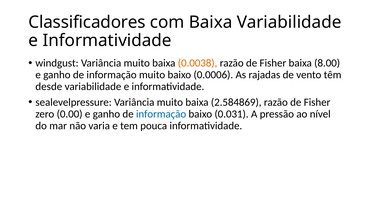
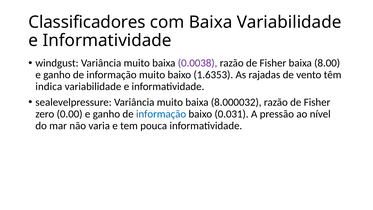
0.0038 colour: orange -> purple
0.0006: 0.0006 -> 1.6353
desde: desde -> indica
2.584869: 2.584869 -> 8.000032
